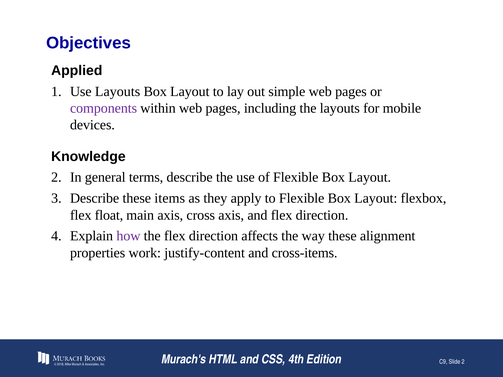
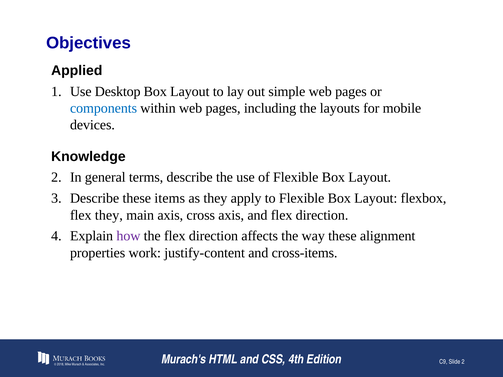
Use Layouts: Layouts -> Desktop
components colour: purple -> blue
flex float: float -> they
